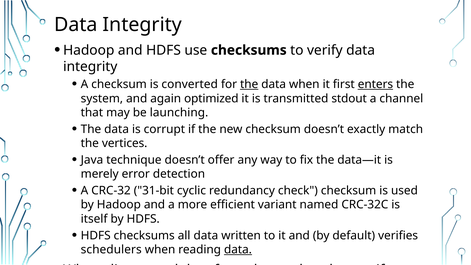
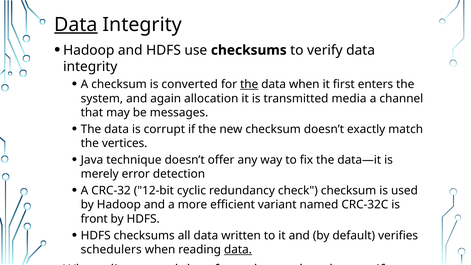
Data at (76, 25) underline: none -> present
enters underline: present -> none
optimized: optimized -> allocation
stdout: stdout -> media
launching: launching -> messages
31-bit: 31-bit -> 12-bit
itself: itself -> front
